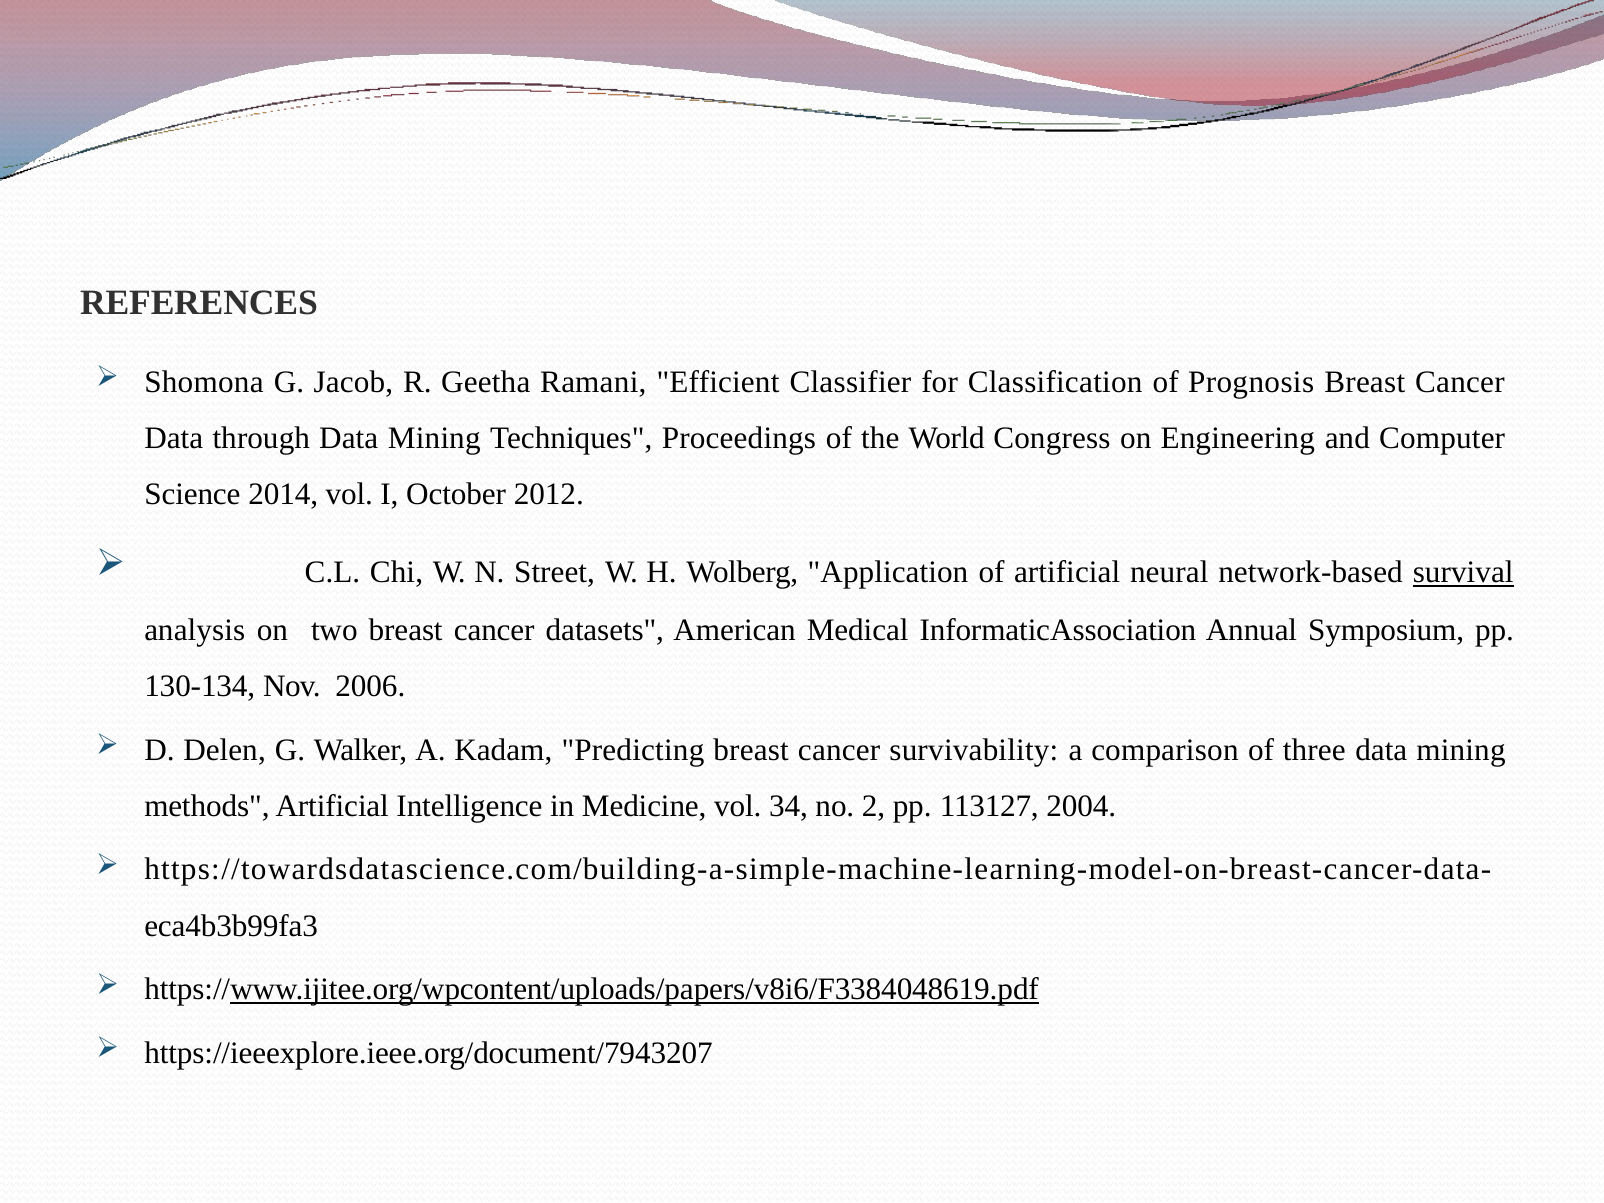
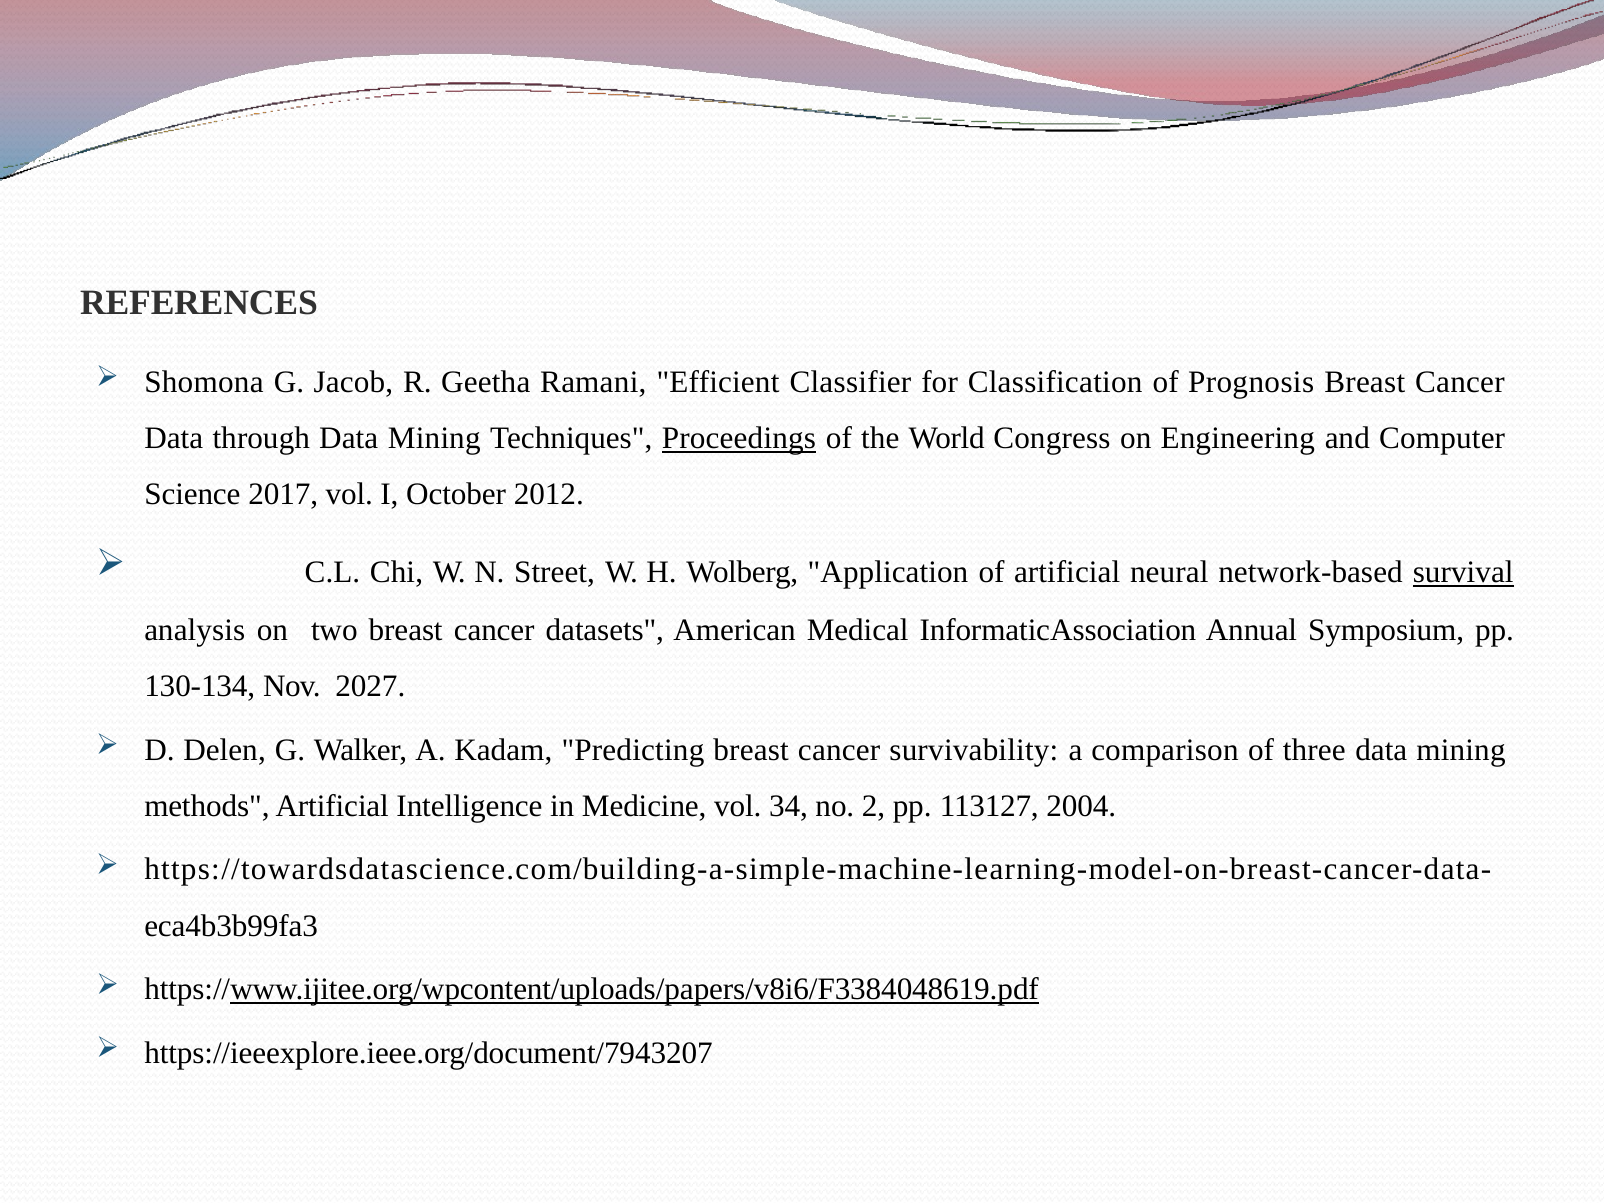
Proceedings underline: none -> present
2014: 2014 -> 2017
2006: 2006 -> 2027
